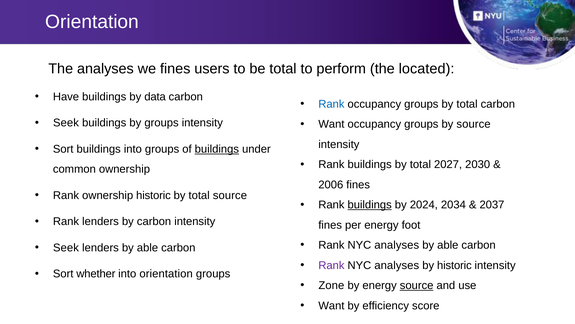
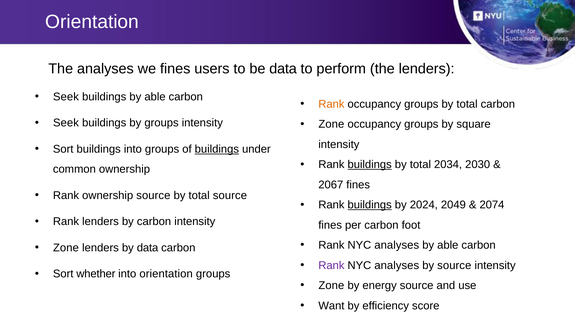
be total: total -> data
the located: located -> lenders
Have at (66, 97): Have -> Seek
buildings by data: data -> able
Rank at (331, 104) colour: blue -> orange
Want at (331, 124): Want -> Zone
by source: source -> square
buildings at (370, 164) underline: none -> present
2027: 2027 -> 2034
2006: 2006 -> 2067
ownership historic: historic -> source
2034: 2034 -> 2049
2037: 2037 -> 2074
per energy: energy -> carbon
Seek at (66, 247): Seek -> Zone
lenders by able: able -> data
by historic: historic -> source
source at (417, 285) underline: present -> none
